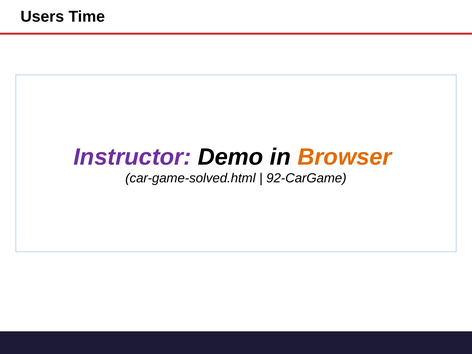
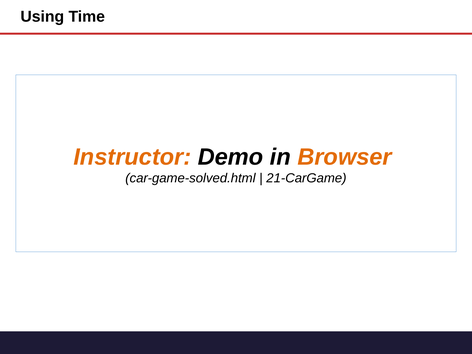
Users: Users -> Using
Instructor colour: purple -> orange
92-CarGame: 92-CarGame -> 21-CarGame
